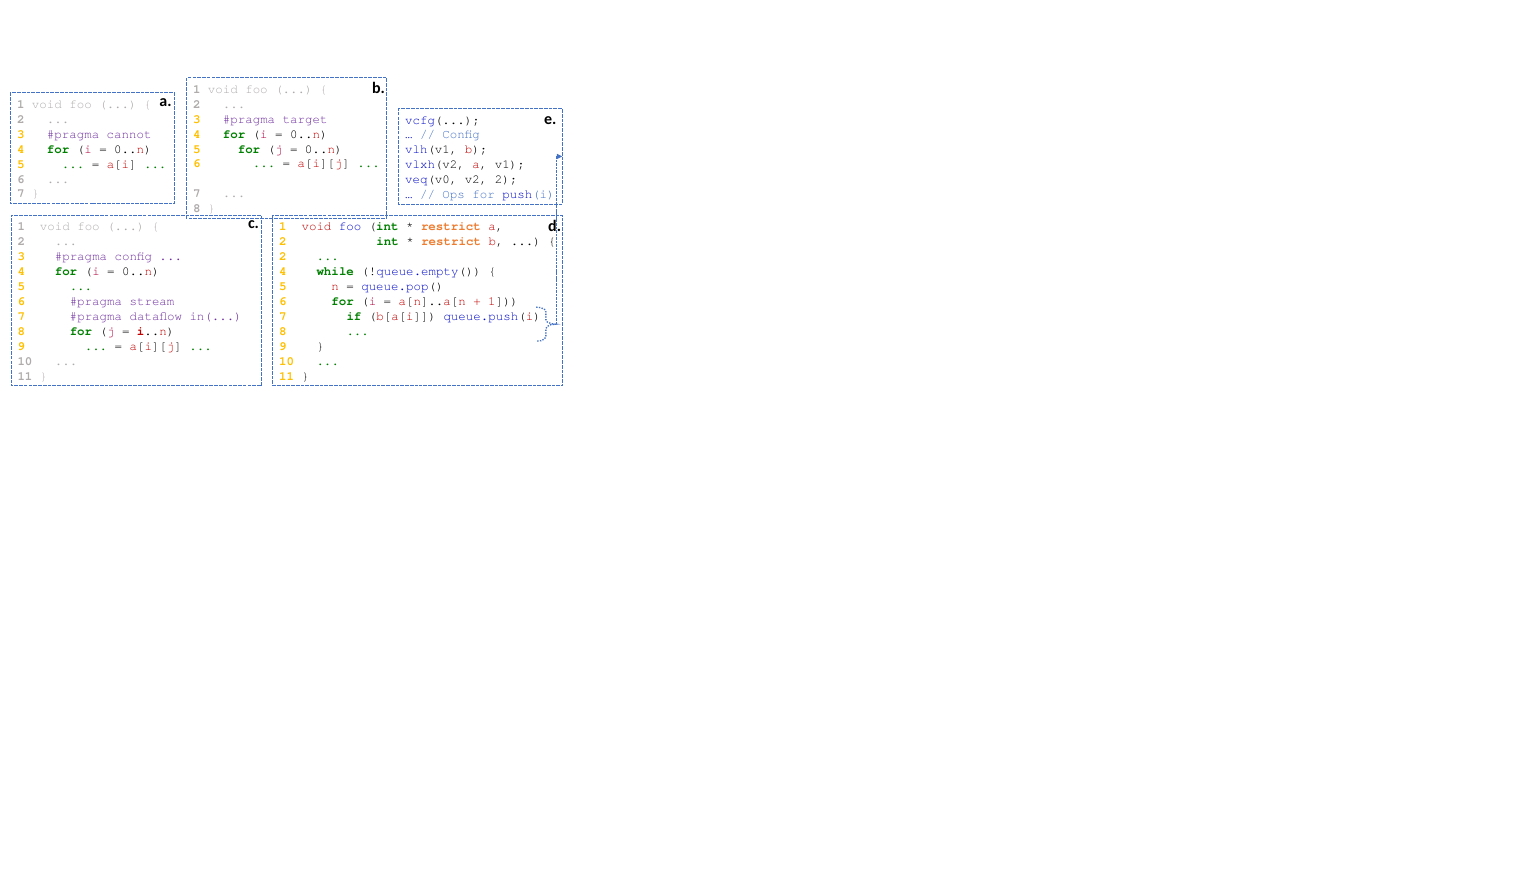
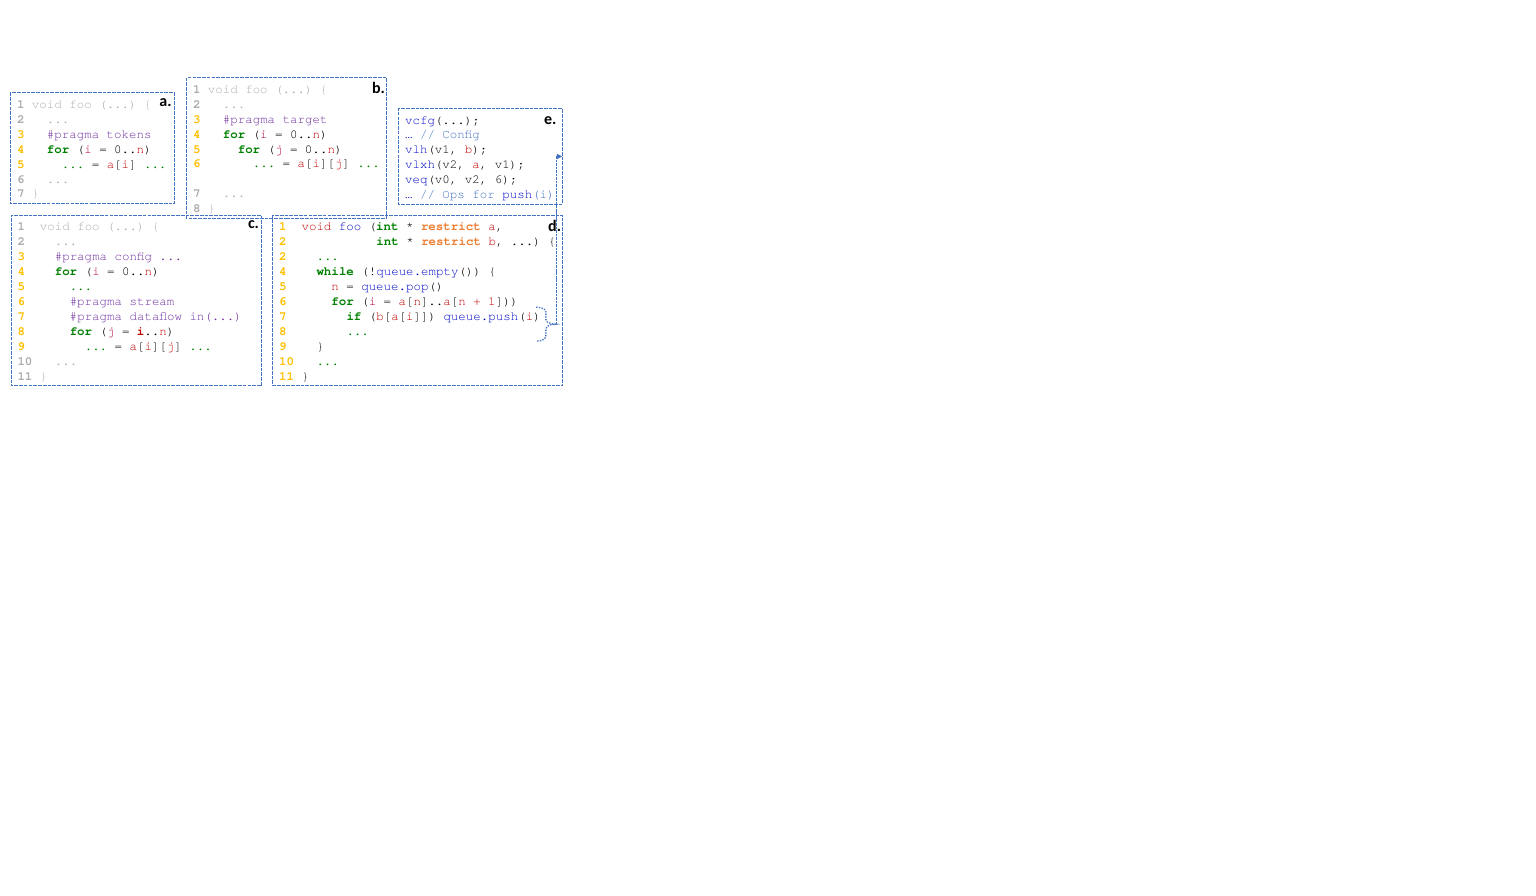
cannot: cannot -> tokens
v2 2: 2 -> 6
